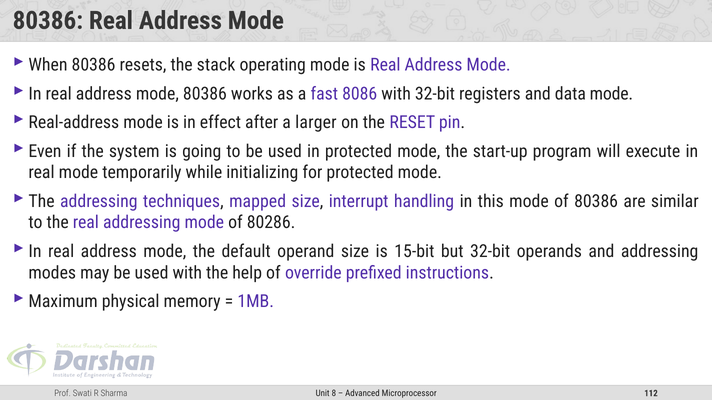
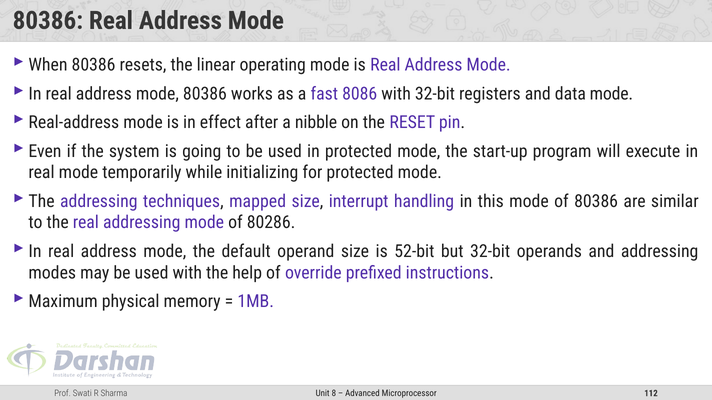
stack: stack -> linear
larger: larger -> nibble
15-bit: 15-bit -> 52-bit
